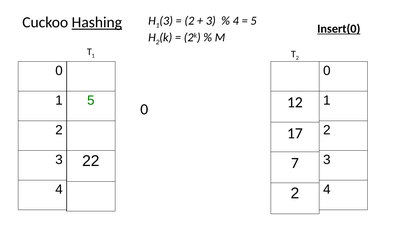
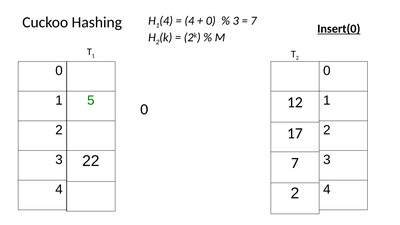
1 3: 3 -> 4
2 at (189, 21): 2 -> 4
3 at (211, 21): 3 -> 0
4 at (236, 21): 4 -> 3
5 at (254, 21): 5 -> 7
Hashing underline: present -> none
